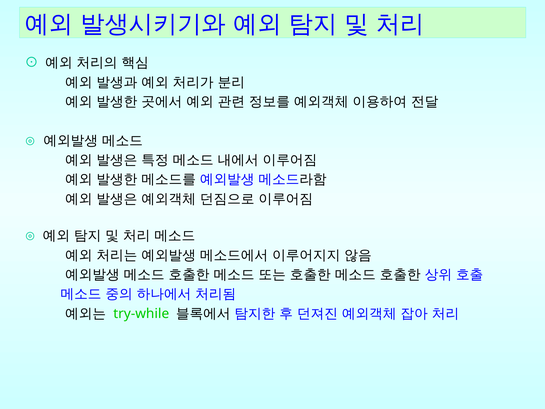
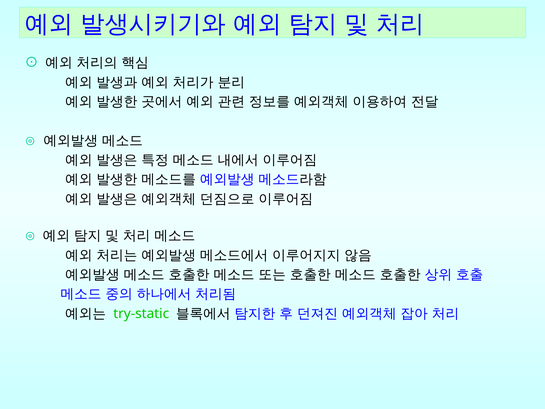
try-while: try-while -> try-static
